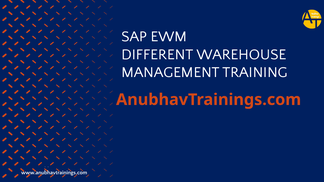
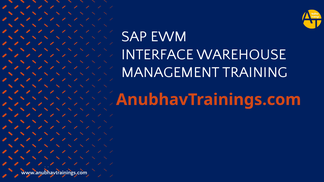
DIFFERENT: DIFFERENT -> INTERFACE
